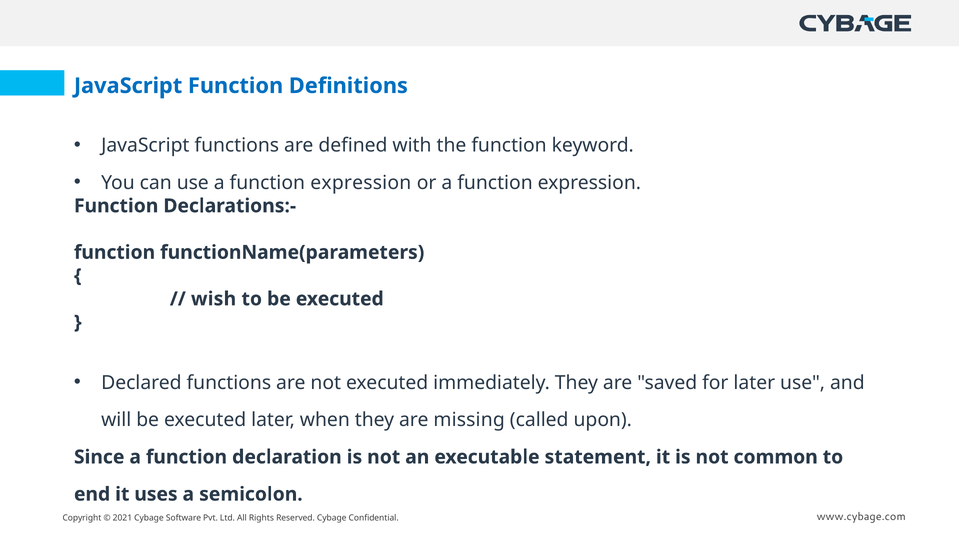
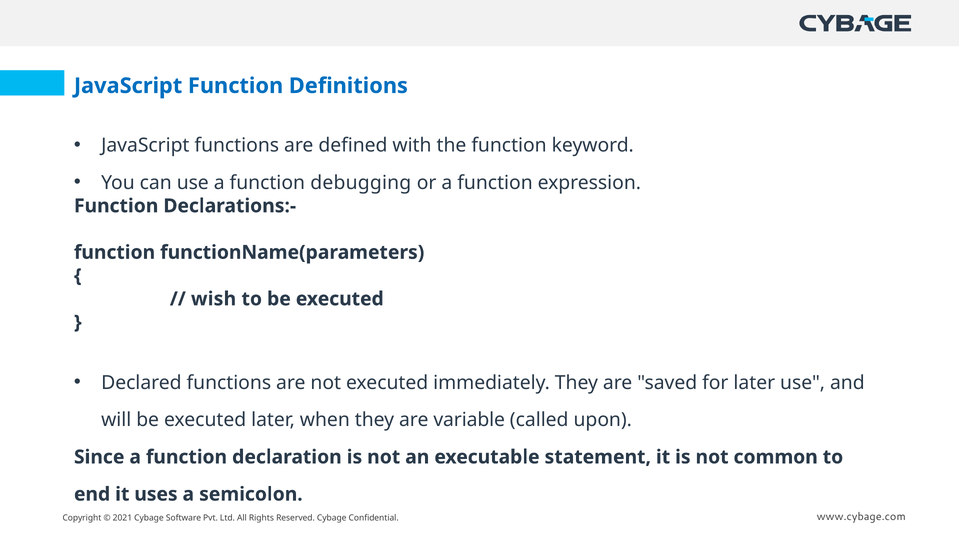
use a function expression: expression -> debugging
missing: missing -> variable
